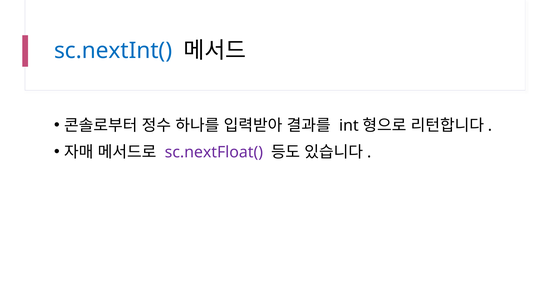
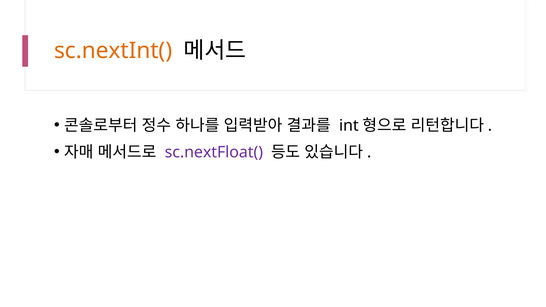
sc.nextInt( colour: blue -> orange
